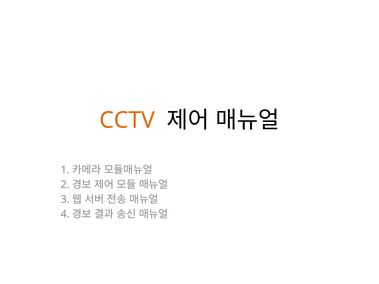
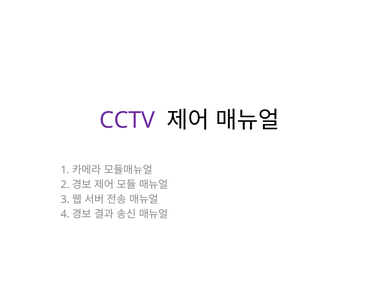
CCTV colour: orange -> purple
